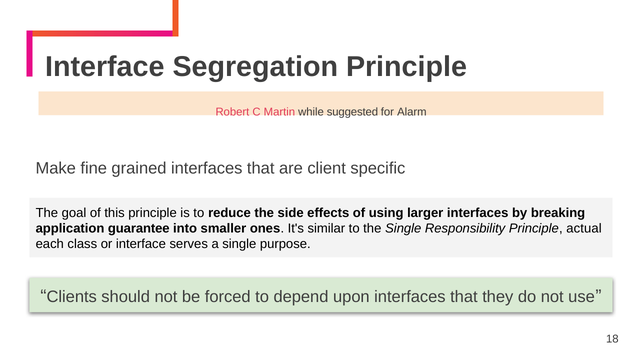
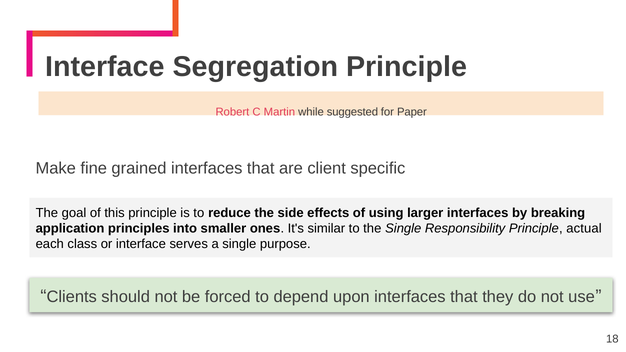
Alarm: Alarm -> Paper
guarantee: guarantee -> principles
